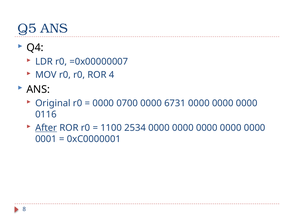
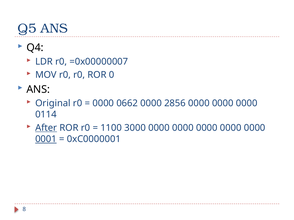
4: 4 -> 0
0700: 0700 -> 0662
6731: 6731 -> 2856
0116: 0116 -> 0114
2534: 2534 -> 3000
0001 underline: none -> present
